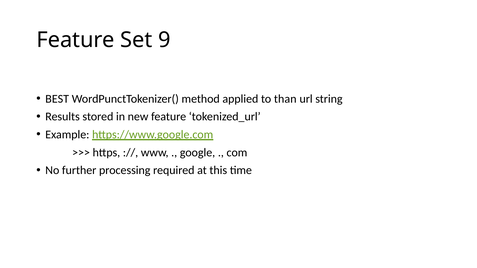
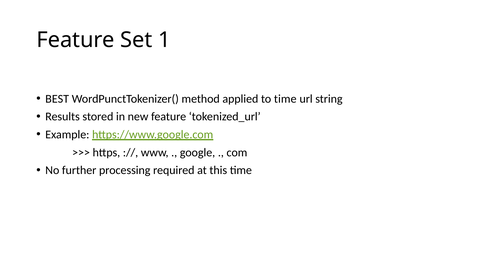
9: 9 -> 1
to than: than -> time
